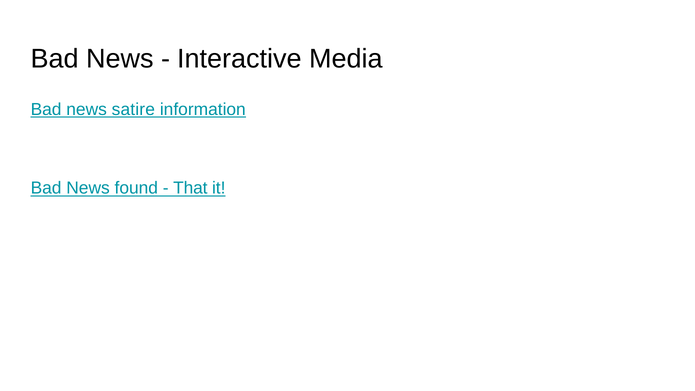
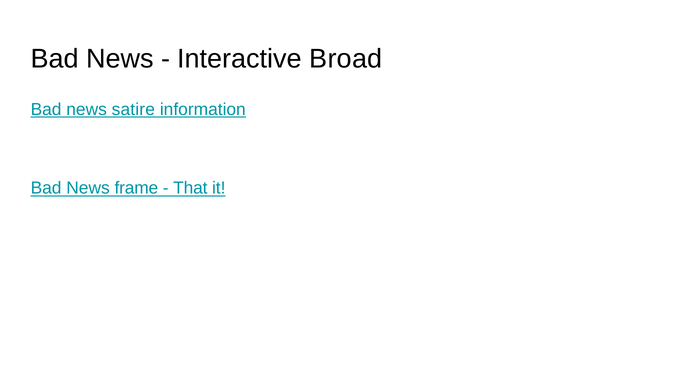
Media: Media -> Broad
found: found -> frame
